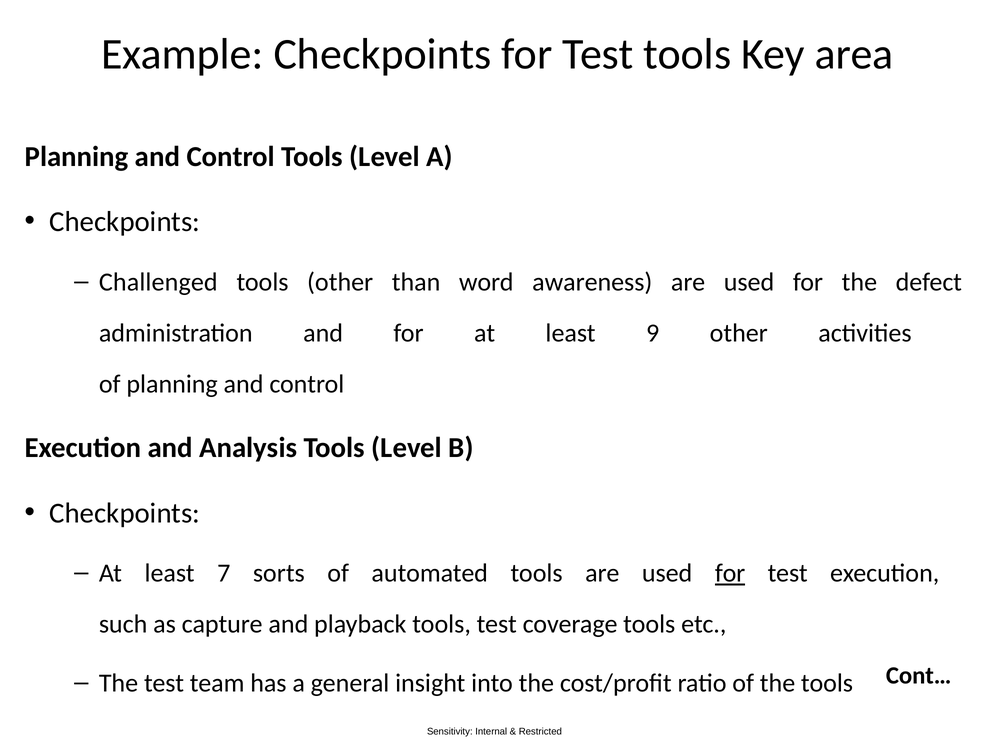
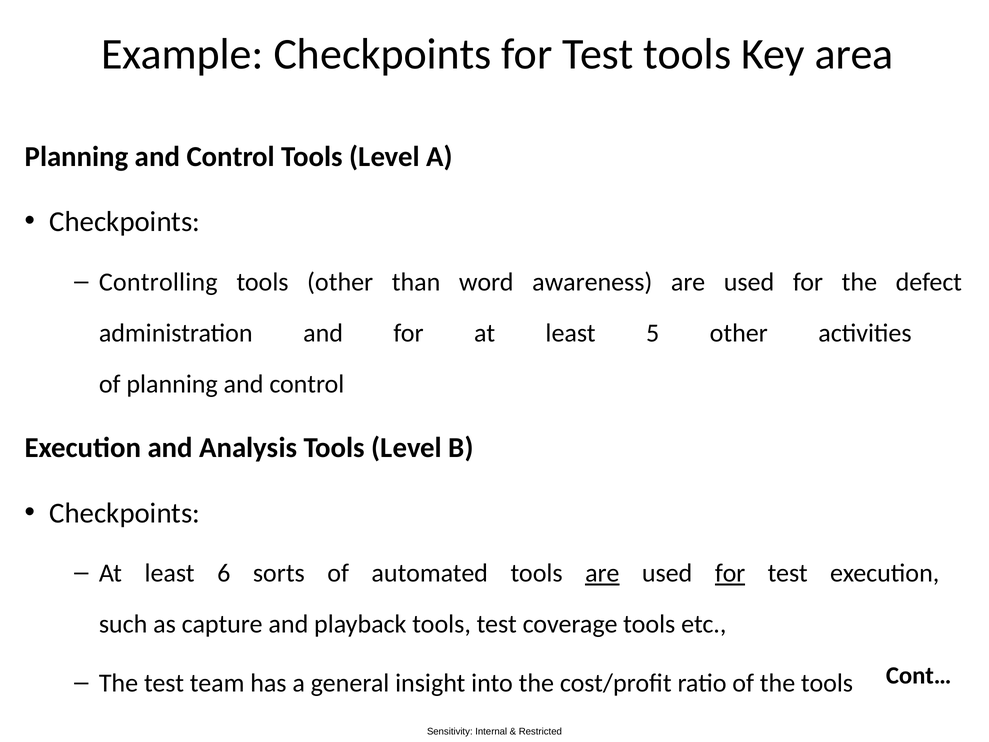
Challenged: Challenged -> Controlling
9: 9 -> 5
7: 7 -> 6
are at (602, 573) underline: none -> present
